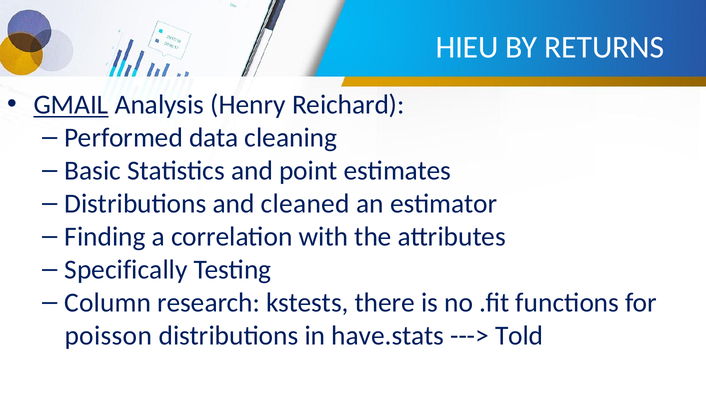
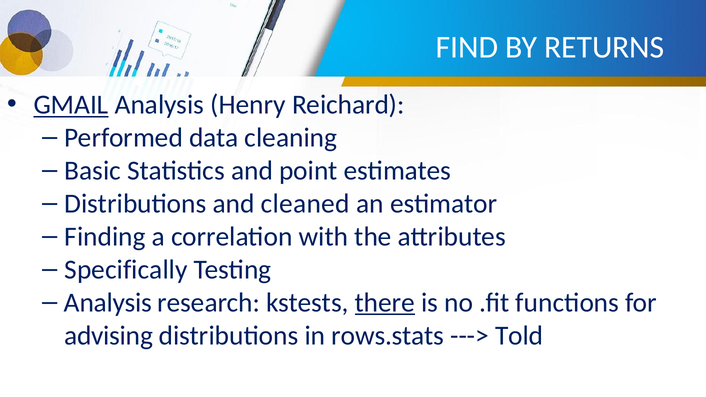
HIEU: HIEU -> FIND
Column at (108, 303): Column -> Analysis
there underline: none -> present
poisson: poisson -> advising
have.stats: have.stats -> rows.stats
